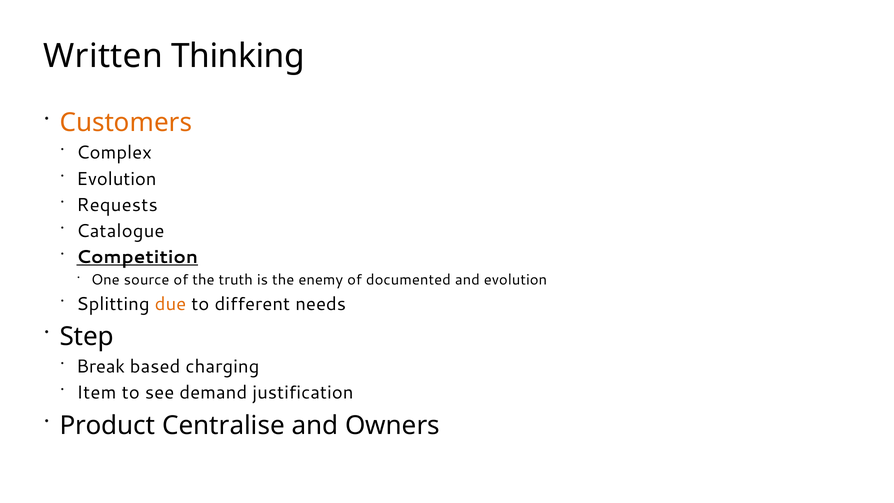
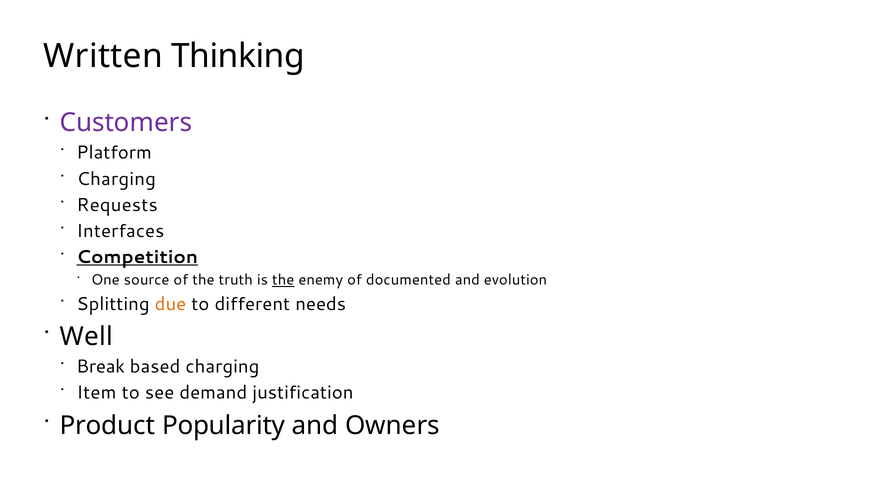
Customers colour: orange -> purple
Complex: Complex -> Platform
Evolution at (116, 179): Evolution -> Charging
Catalogue: Catalogue -> Interfaces
the at (283, 280) underline: none -> present
Step: Step -> Well
Centralise: Centralise -> Popularity
